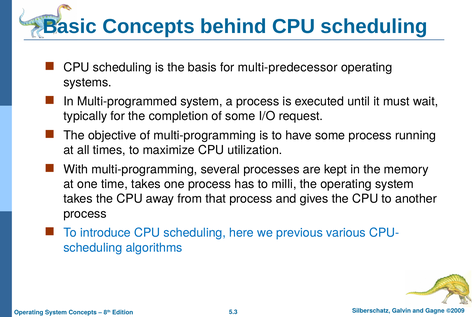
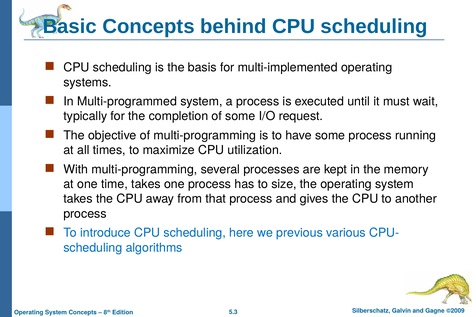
multi-predecessor: multi-predecessor -> multi-implemented
milli: milli -> size
